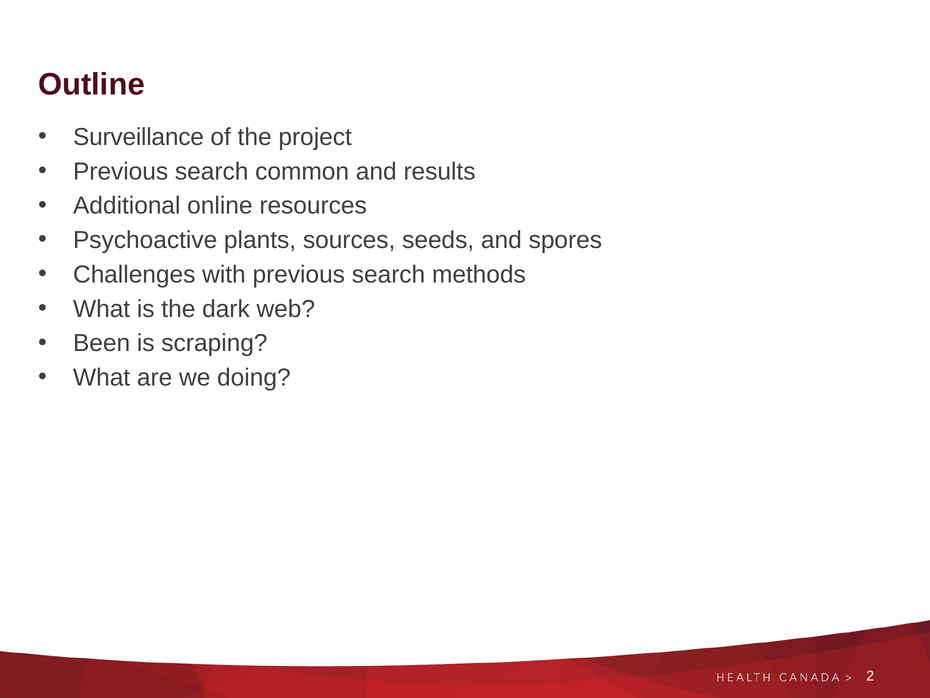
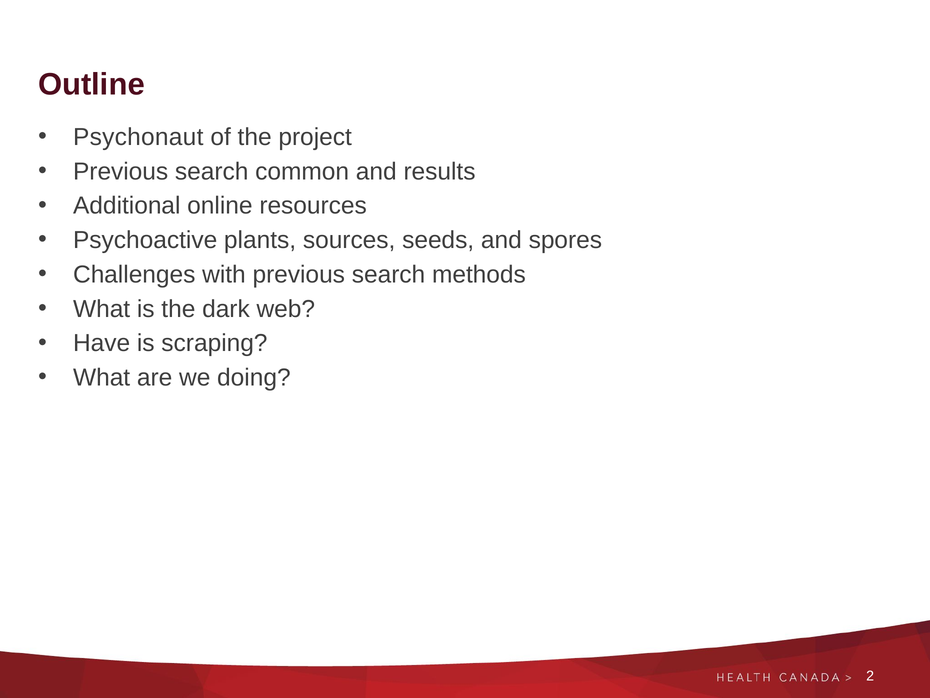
Surveillance: Surveillance -> Psychonaut
Been: Been -> Have
